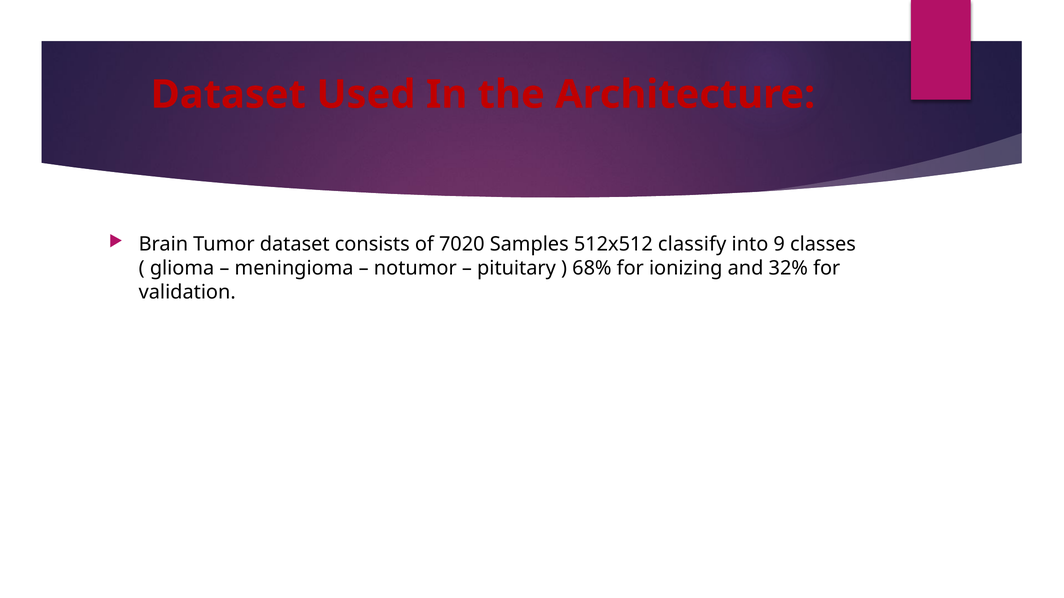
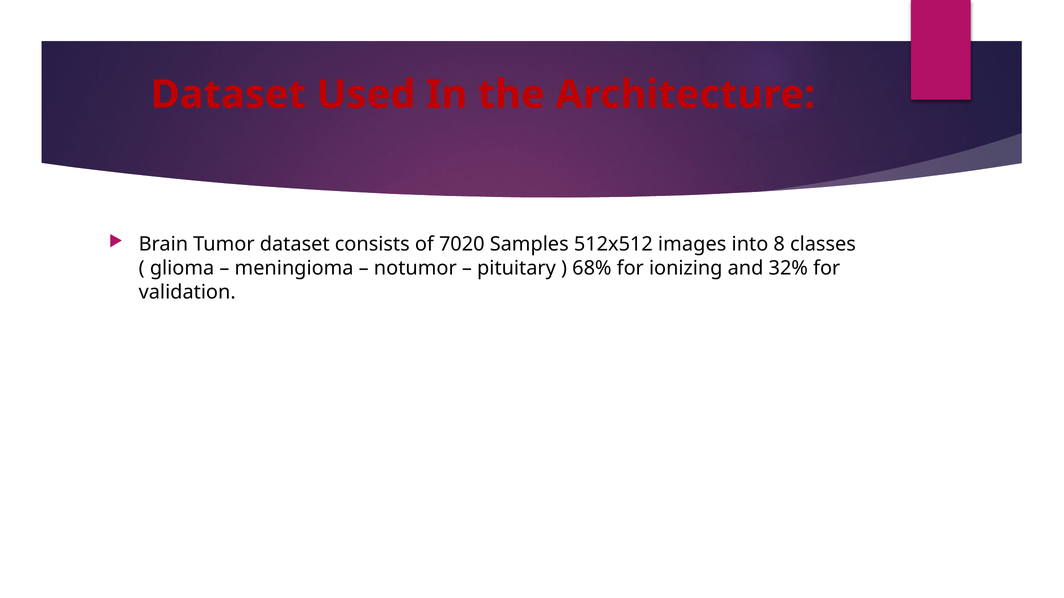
classify: classify -> images
9: 9 -> 8
